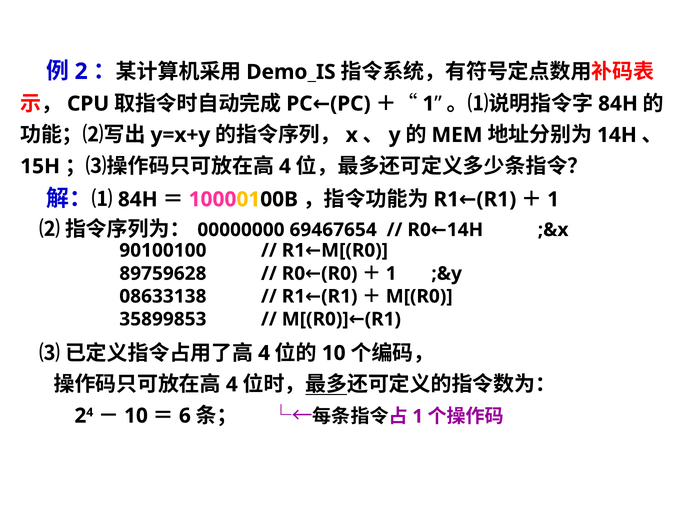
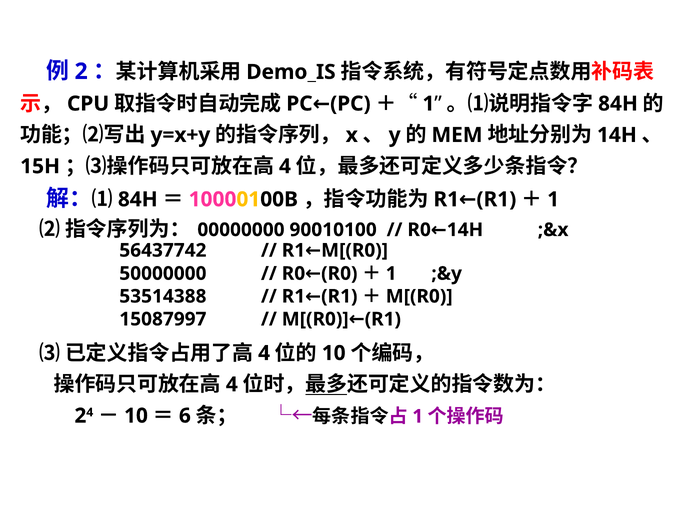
69467654: 69467654 -> 90010100
90100100: 90100100 -> 56437742
89759628: 89759628 -> 50000000
08633138: 08633138 -> 53514388
35899853: 35899853 -> 15087997
